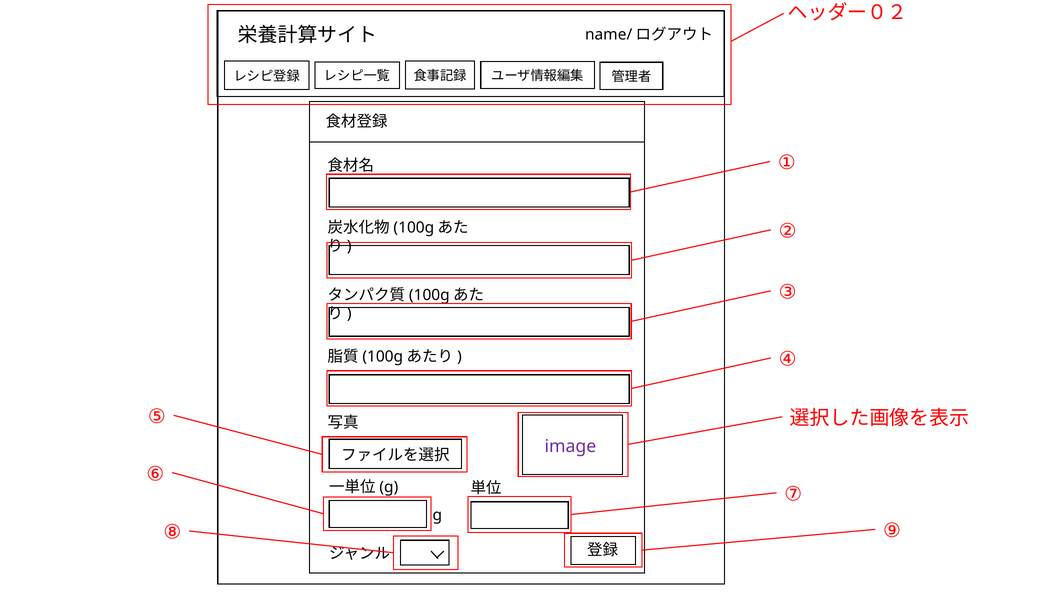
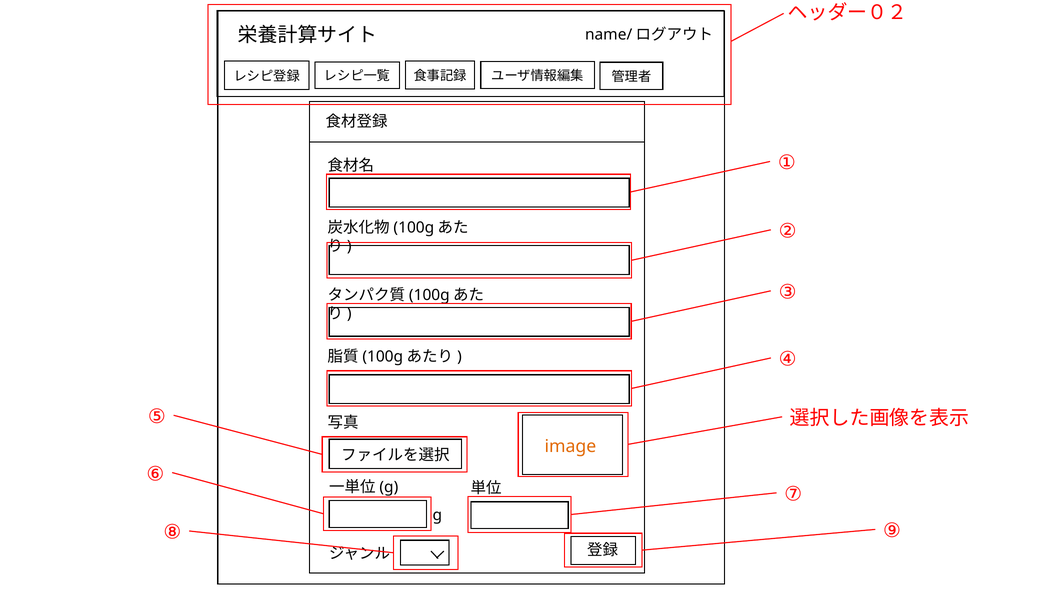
image colour: purple -> orange
